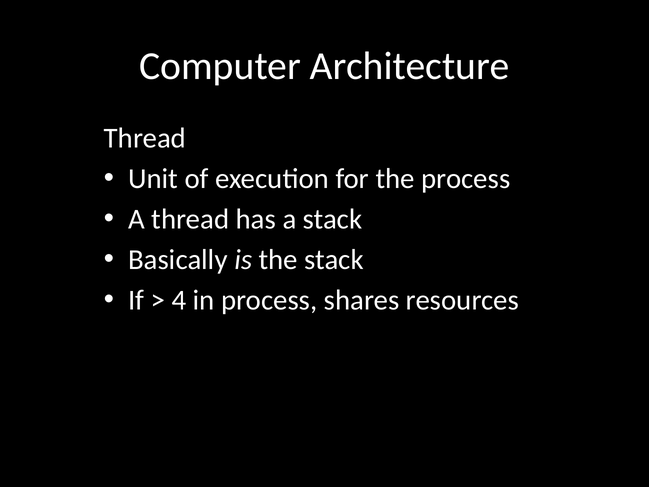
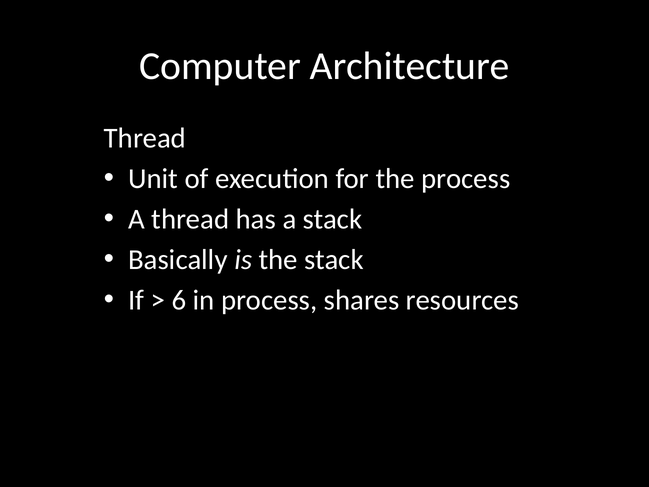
4: 4 -> 6
